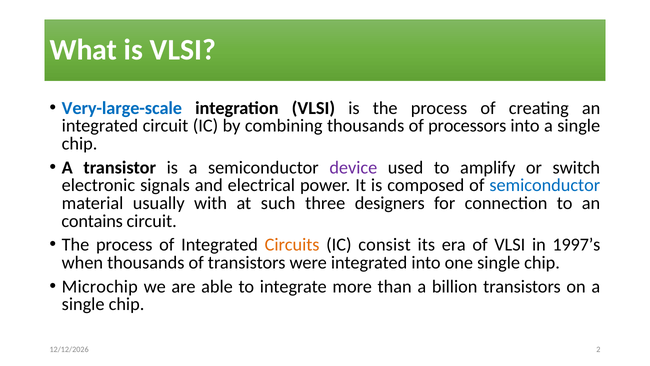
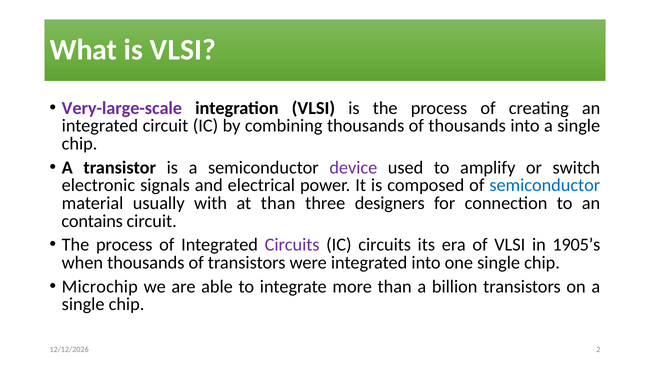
Very-large-scale colour: blue -> purple
of processors: processors -> thousands
at such: such -> than
Circuits at (292, 245) colour: orange -> purple
IC consist: consist -> circuits
1997’s: 1997’s -> 1905’s
